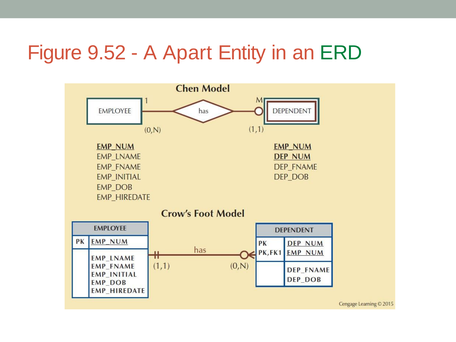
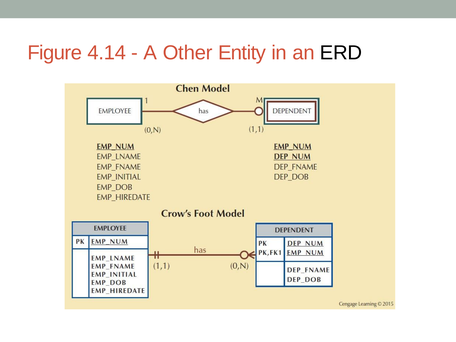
9.52: 9.52 -> 4.14
Apart: Apart -> Other
ERD colour: green -> black
